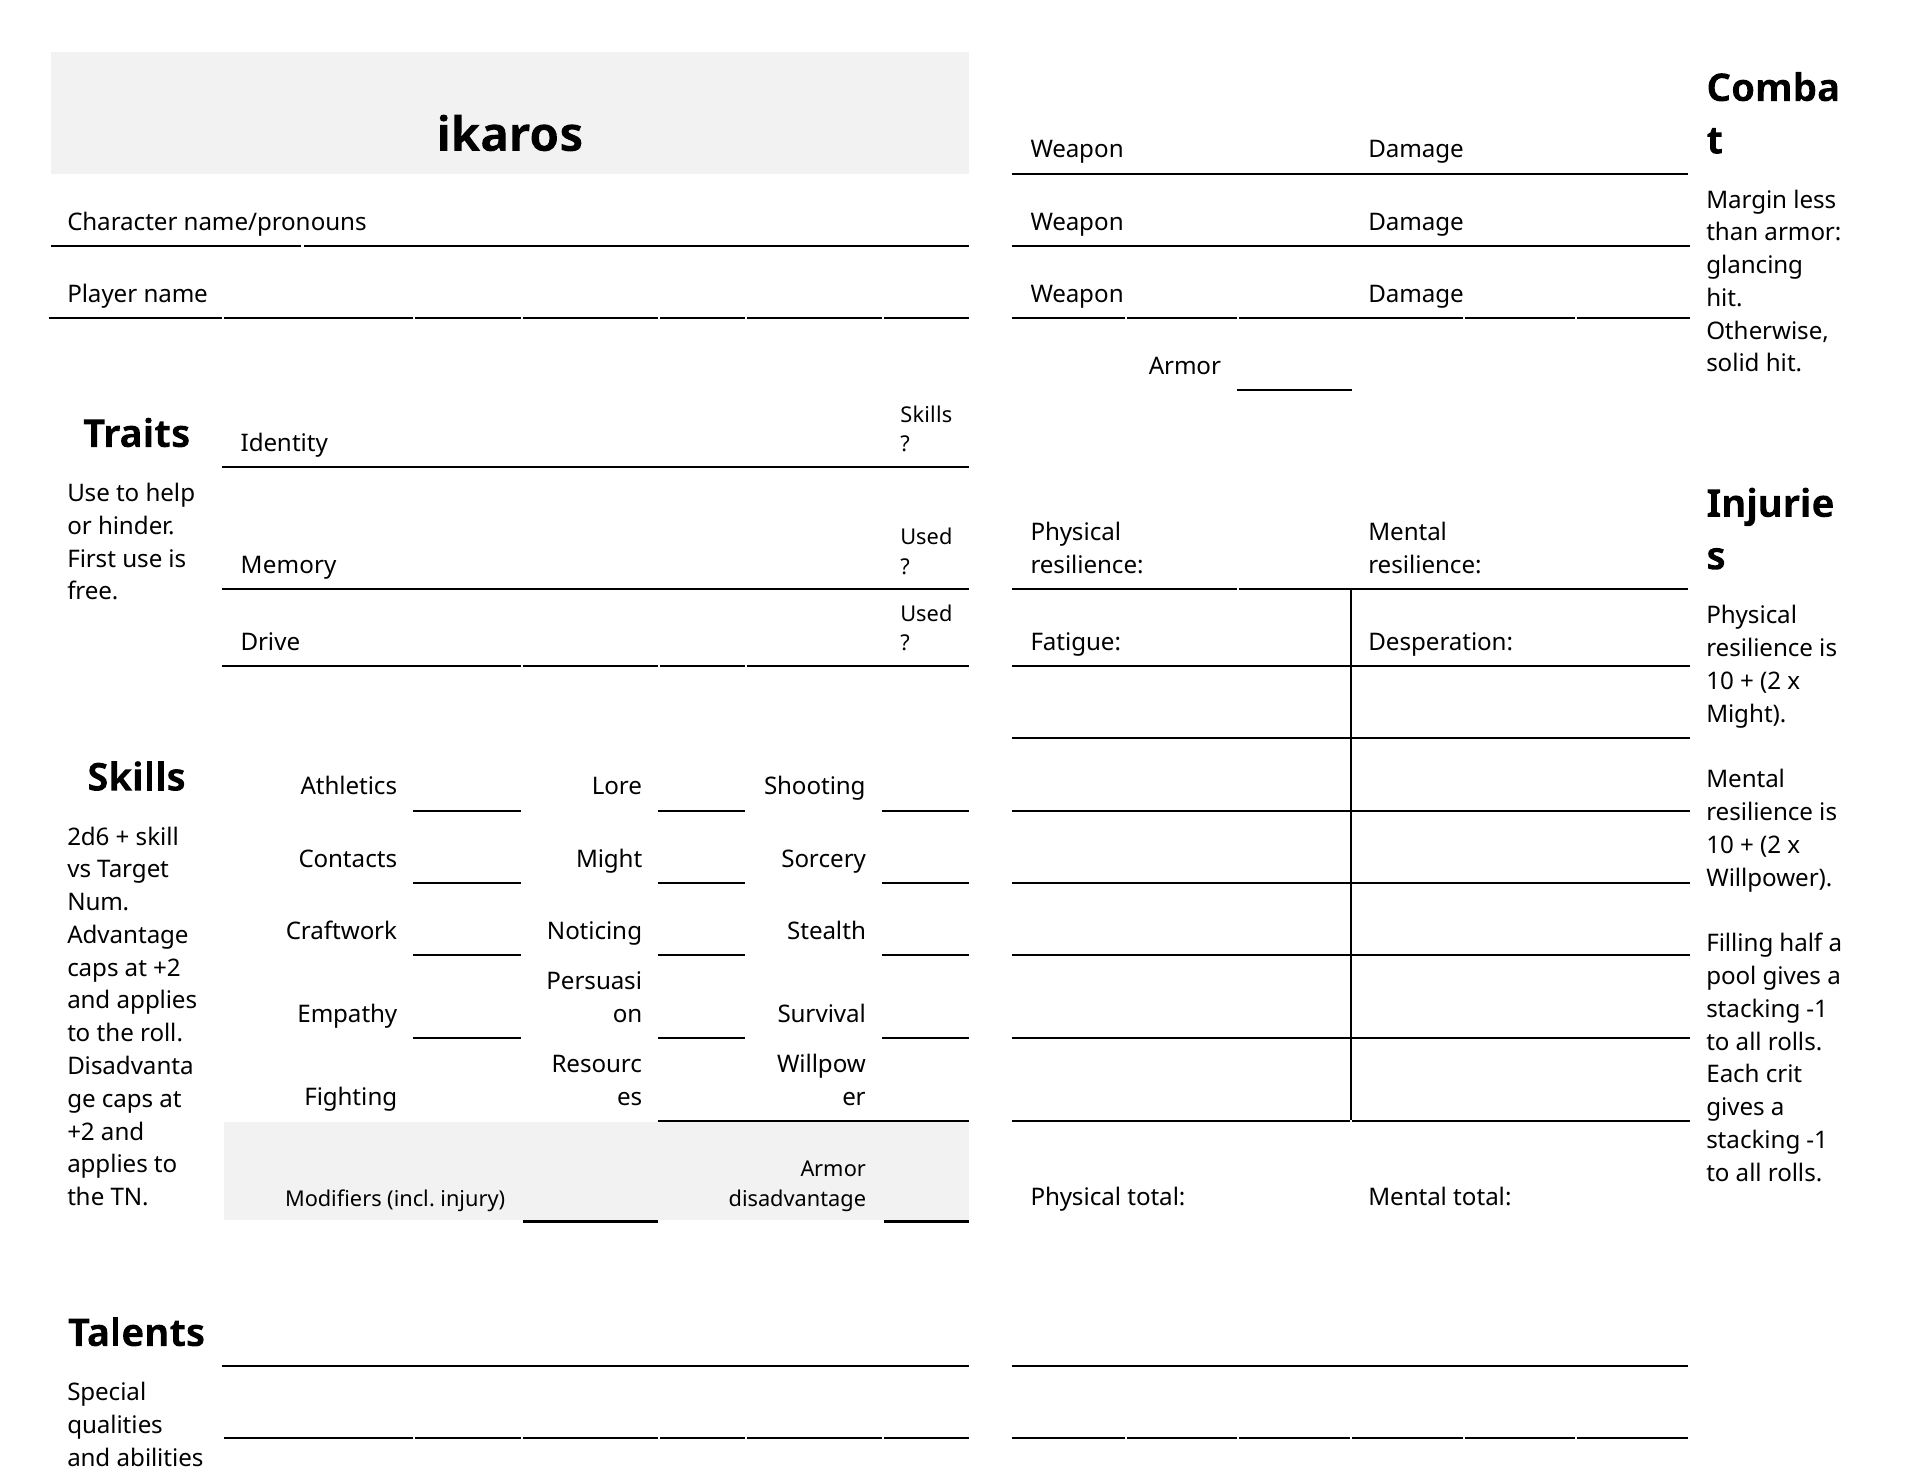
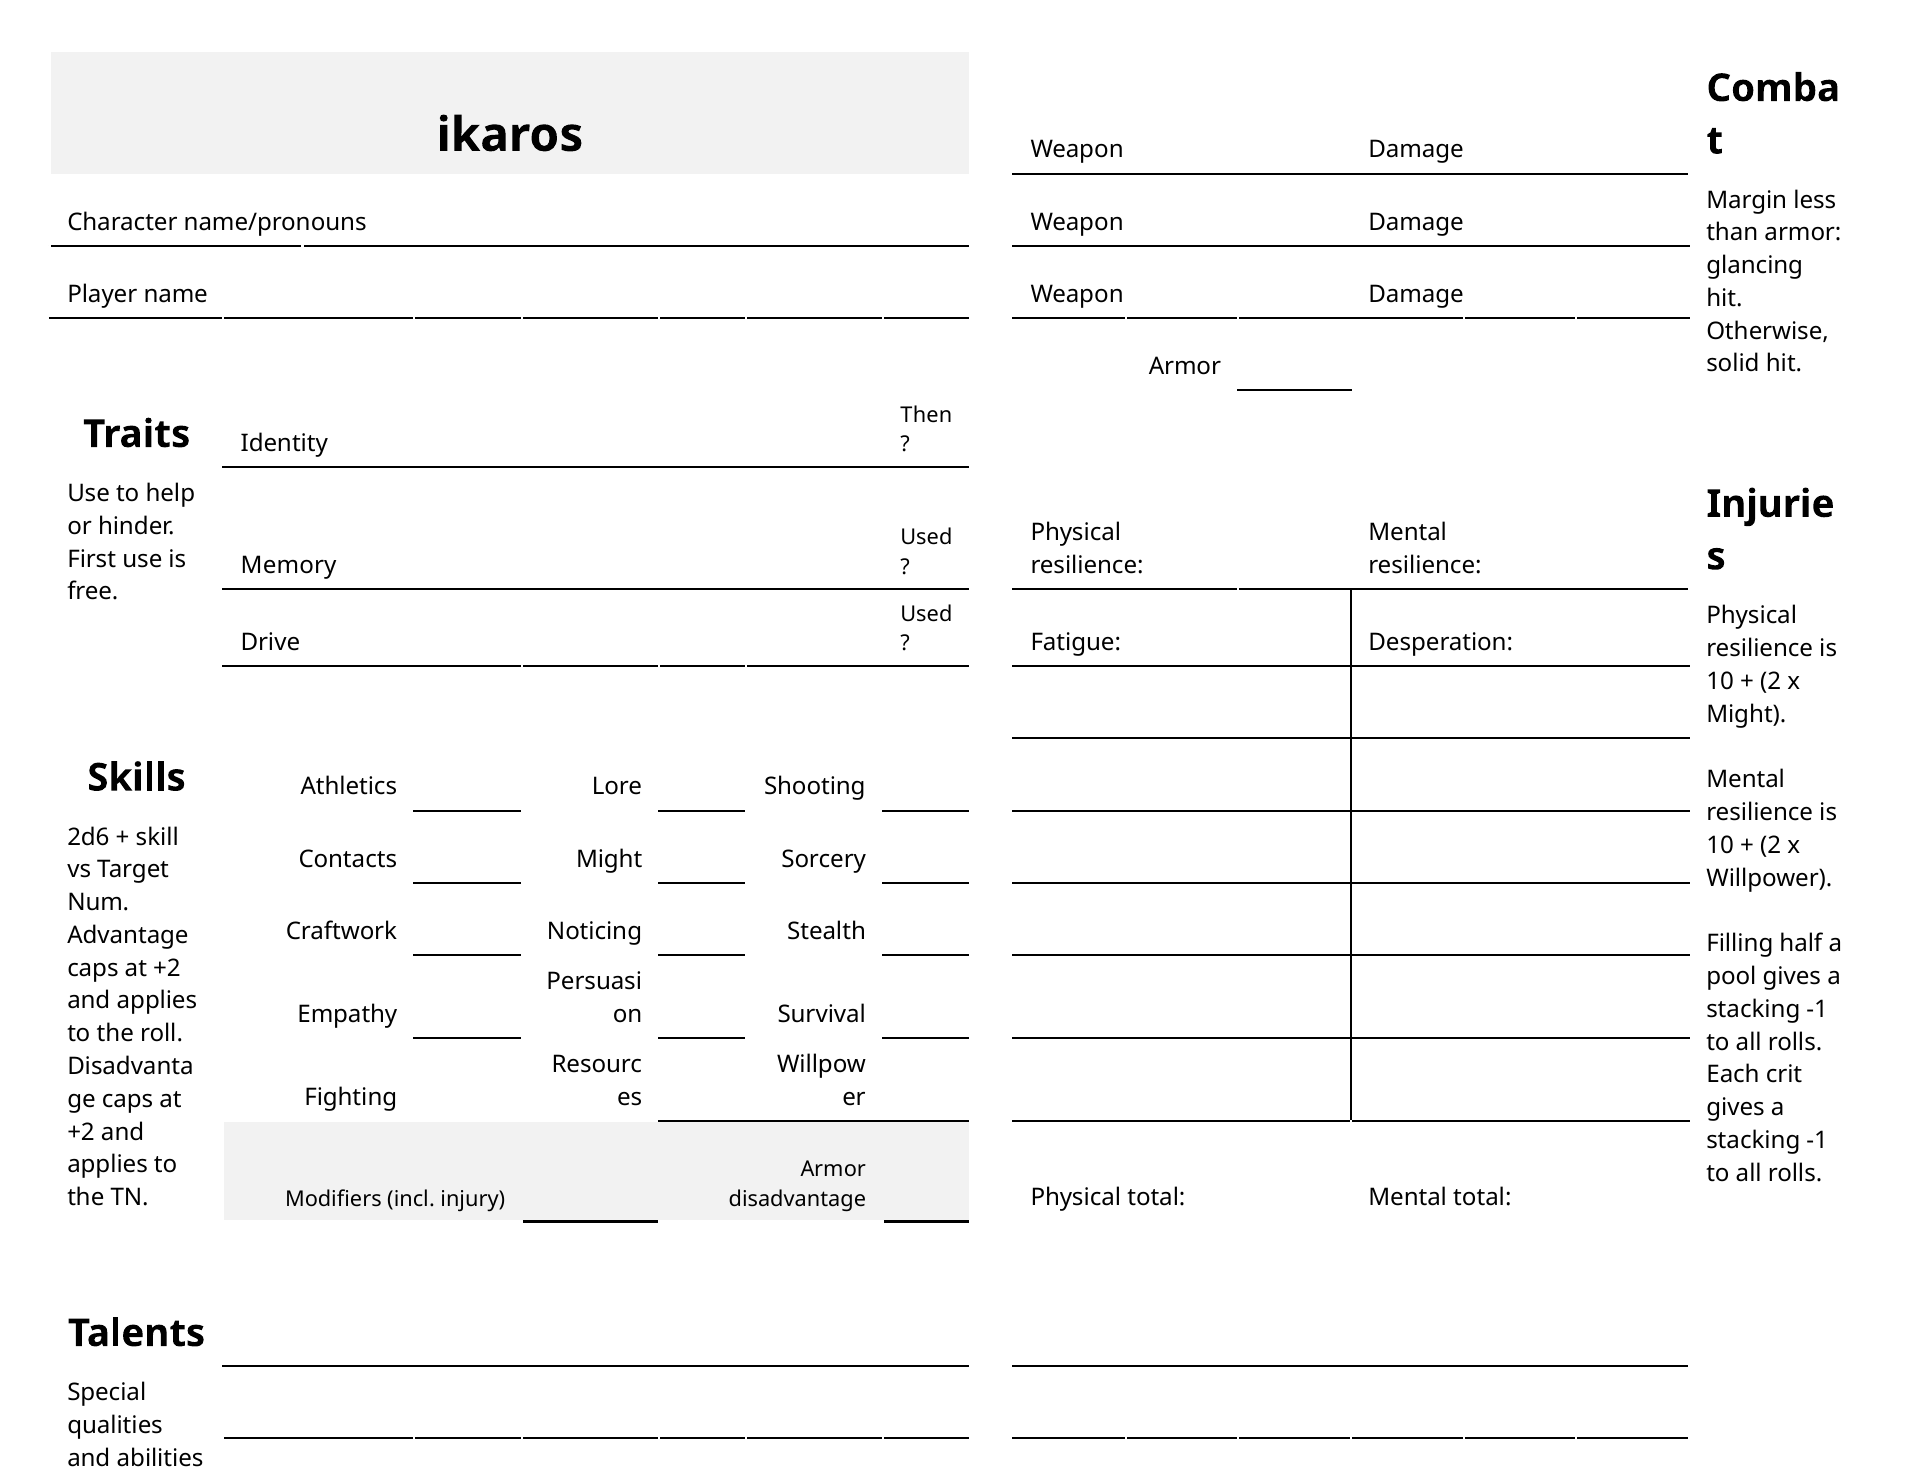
Skills at (926, 415): Skills -> Then
